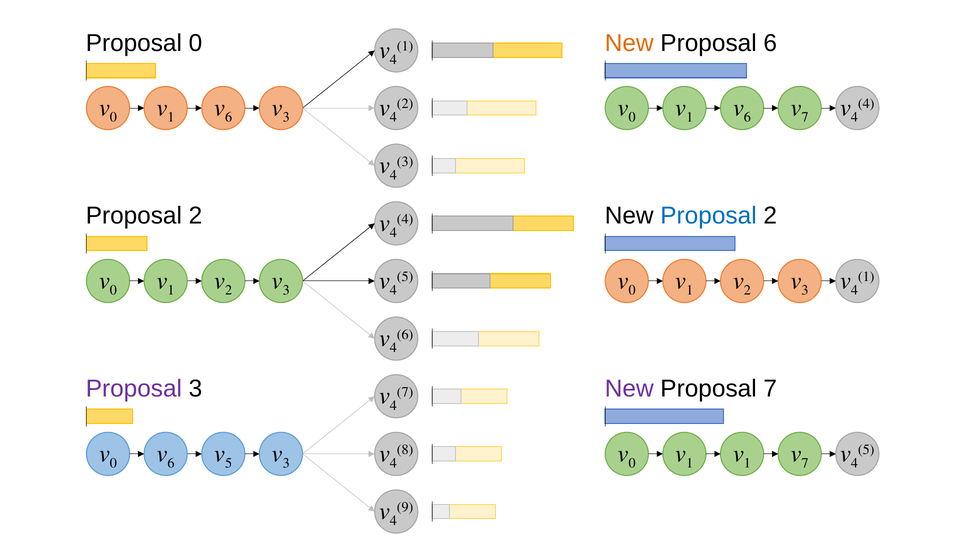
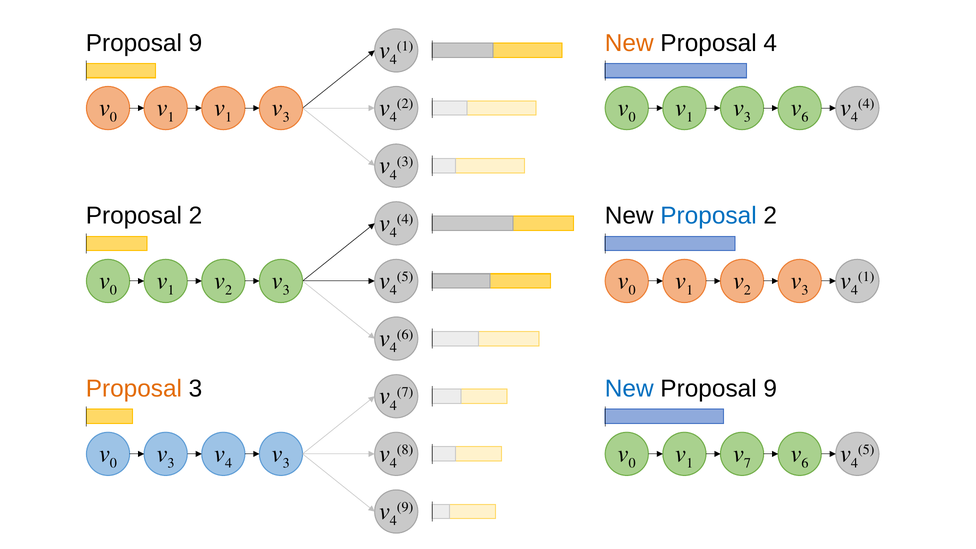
0 at (195, 43): 0 -> 9
Proposal 6: 6 -> 4
6 at (229, 117): 6 -> 1
6 at (747, 117): 6 -> 3
7 at (805, 117): 7 -> 6
Proposal at (134, 389) colour: purple -> orange
New at (629, 389) colour: purple -> blue
7 at (770, 389): 7 -> 9
6 at (171, 463): 6 -> 3
5 at (229, 463): 5 -> 4
1 at (747, 463): 1 -> 7
7 at (805, 463): 7 -> 6
